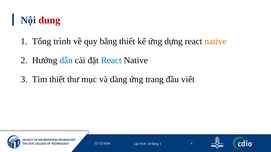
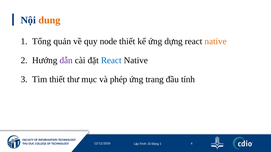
dung colour: red -> orange
Tổng trình: trình -> quản
bằng: bằng -> node
dẫn colour: blue -> purple
dàng: dàng -> phép
viết: viết -> tính
